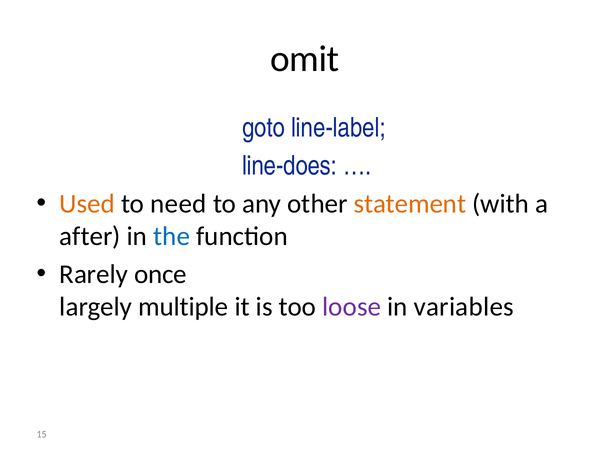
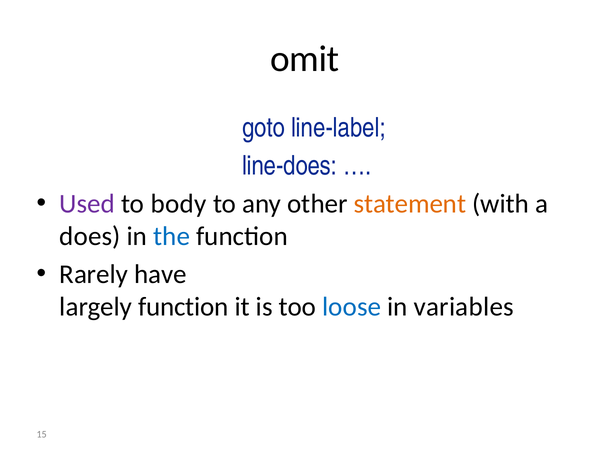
Used colour: orange -> purple
need: need -> body
after: after -> does
once: once -> have
largely multiple: multiple -> function
loose colour: purple -> blue
